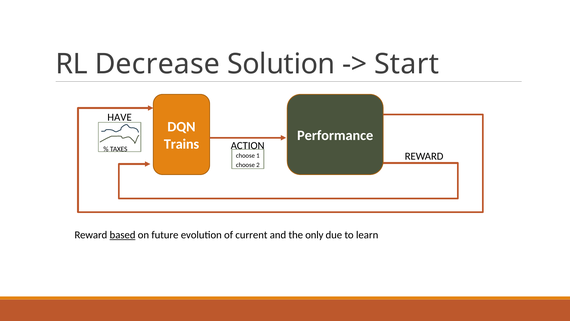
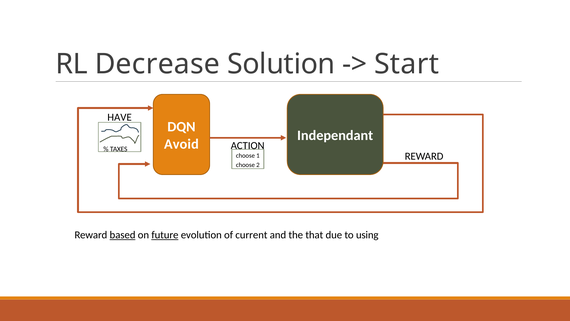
Performance: Performance -> Independant
Trains: Trains -> Avoid
future underline: none -> present
only: only -> that
learn: learn -> using
